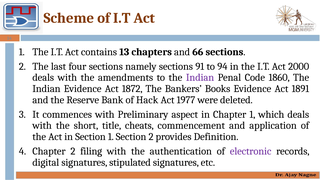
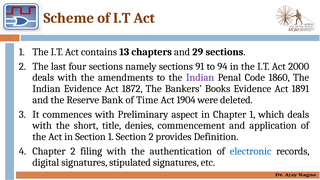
66: 66 -> 29
Hack: Hack -> Time
1977: 1977 -> 1904
cheats: cheats -> denies
electronic colour: purple -> blue
